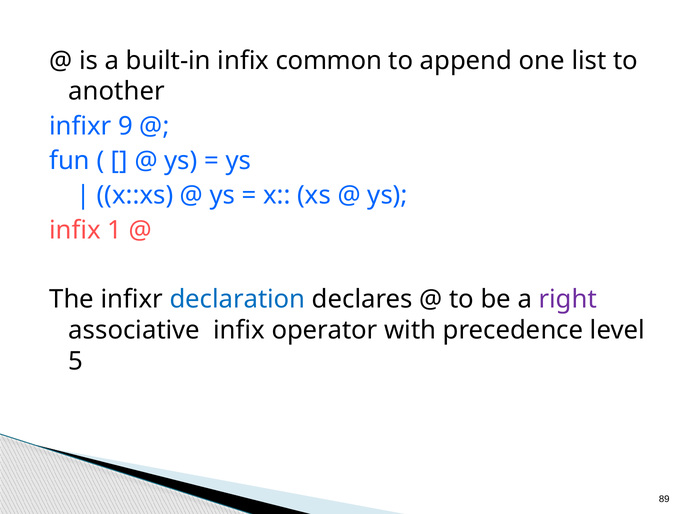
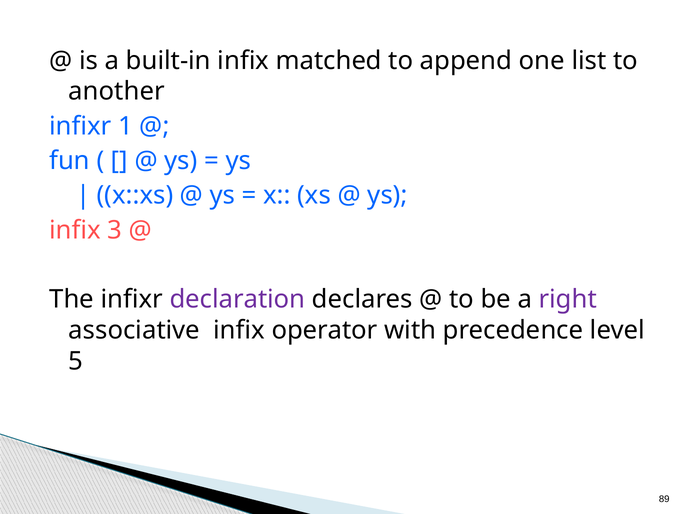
common: common -> matched
9: 9 -> 1
1: 1 -> 3
declaration colour: blue -> purple
